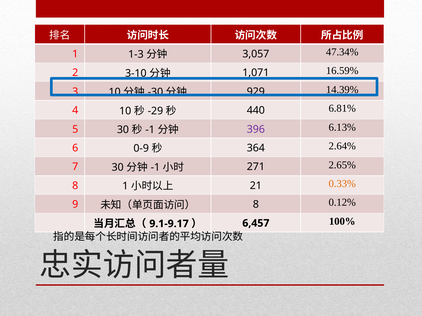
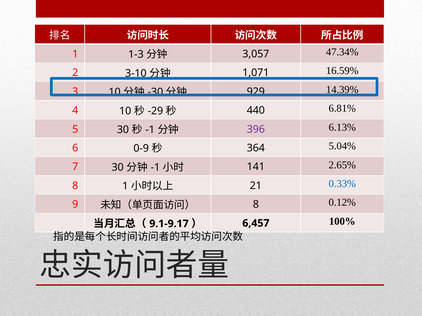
2.64%: 2.64% -> 5.04%
271: 271 -> 141
0.33% colour: orange -> blue
